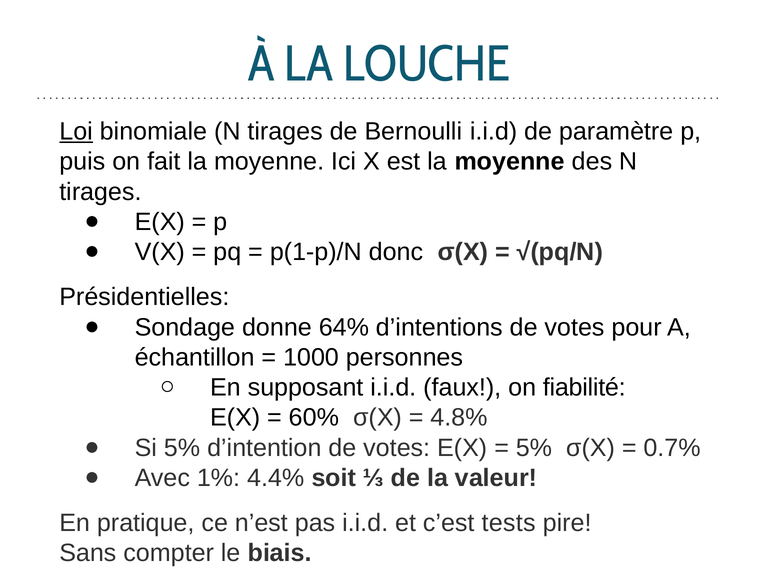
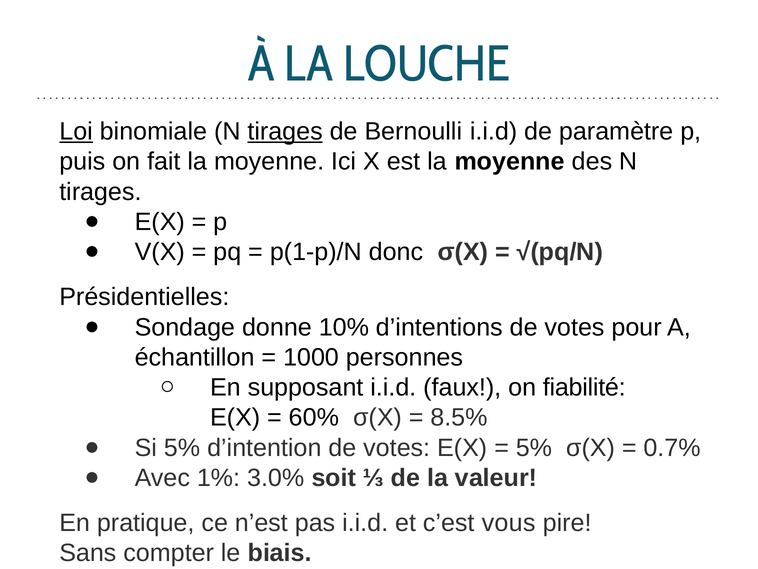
tirages at (285, 132) underline: none -> present
64%: 64% -> 10%
4.8%: 4.8% -> 8.5%
4.4%: 4.4% -> 3.0%
tests: tests -> vous
